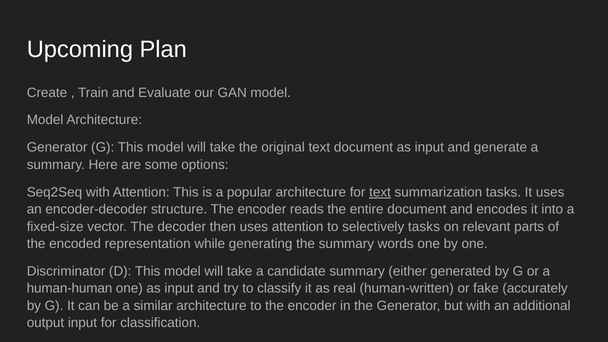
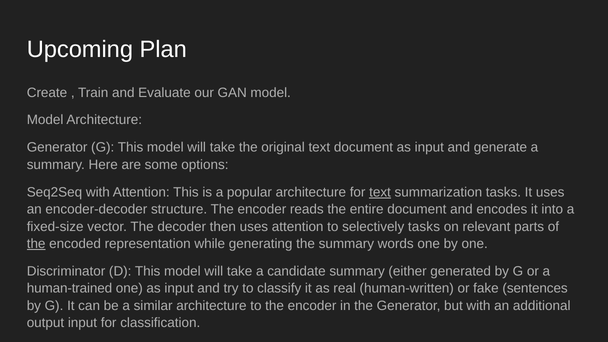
the at (36, 244) underline: none -> present
human-human: human-human -> human-trained
accurately: accurately -> sentences
